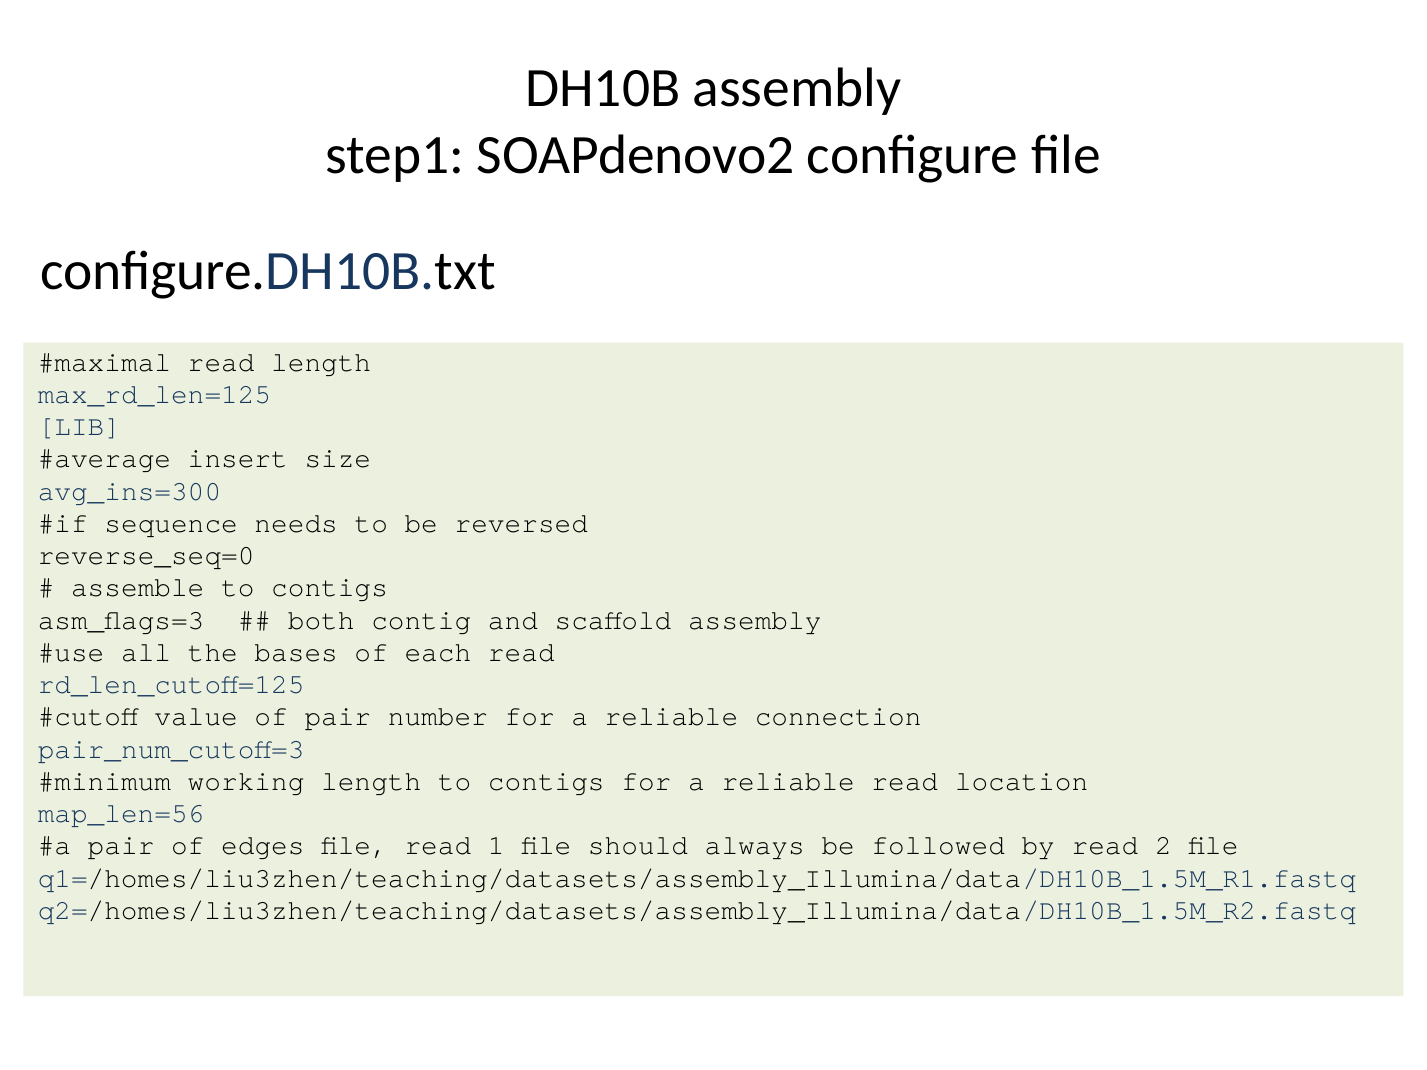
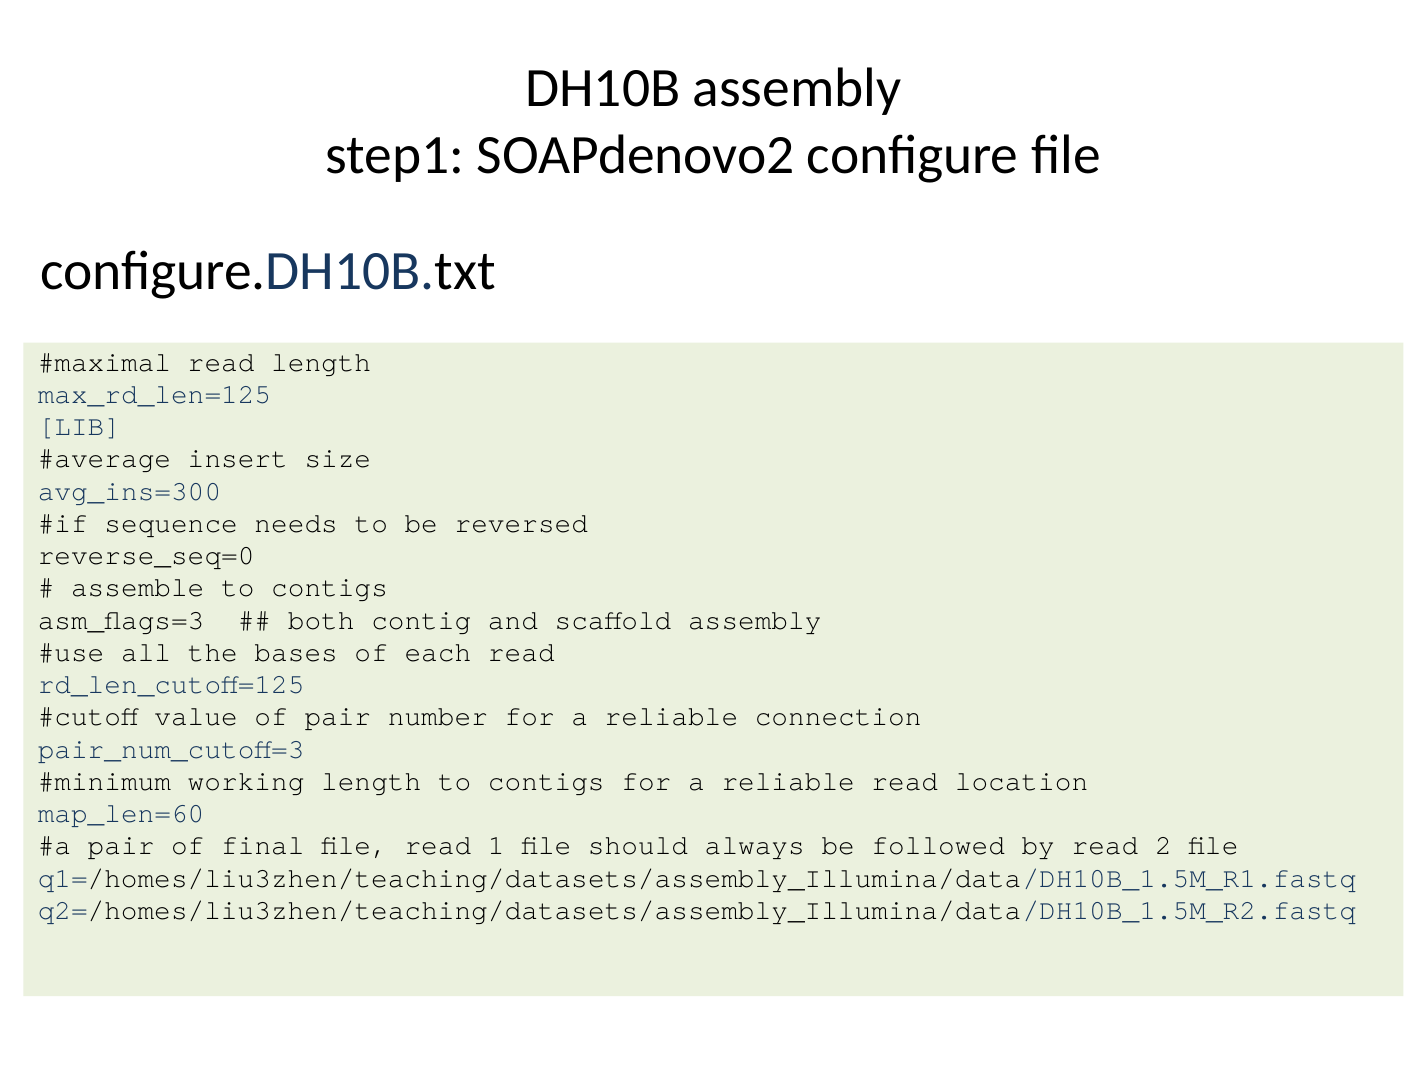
map_len=56: map_len=56 -> map_len=60
edges: edges -> final
